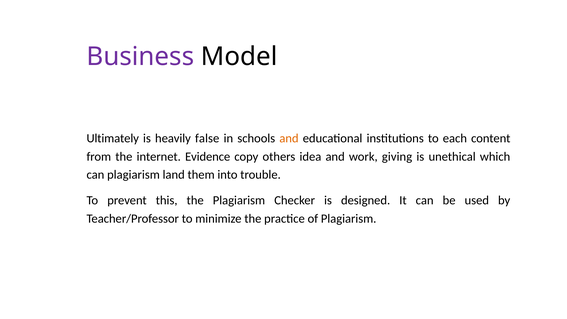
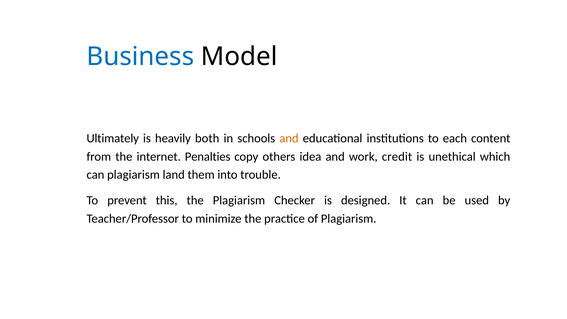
Business colour: purple -> blue
false: false -> both
Evidence: Evidence -> Penalties
giving: giving -> credit
